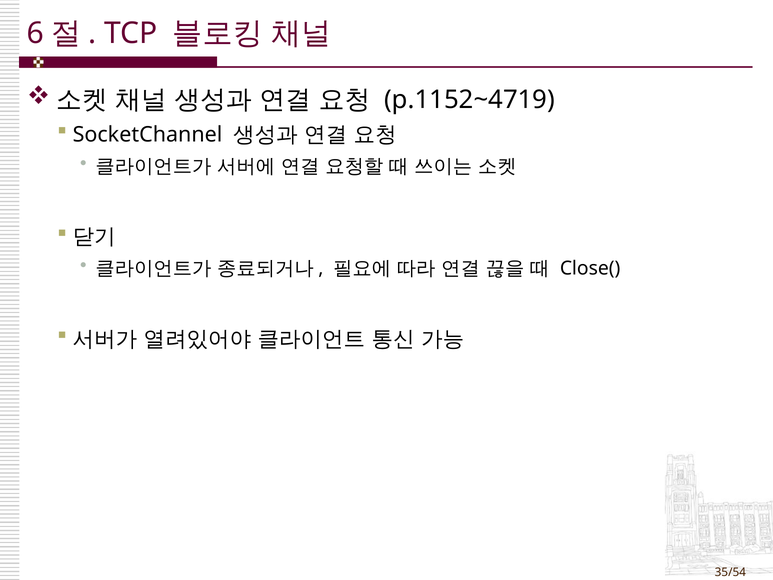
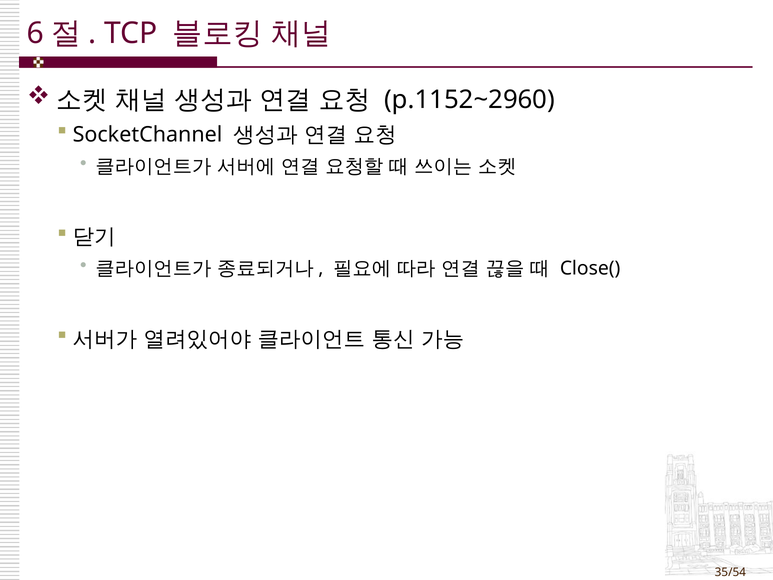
p.1152~4719: p.1152~4719 -> p.1152~2960
